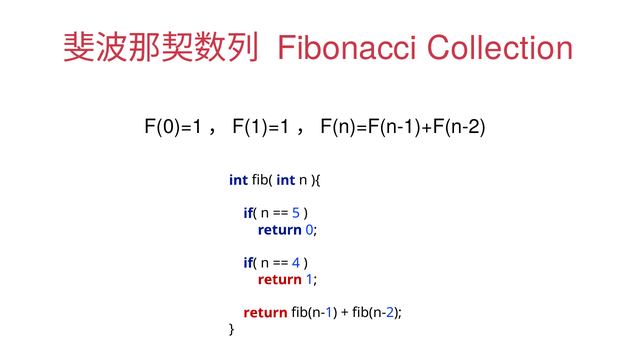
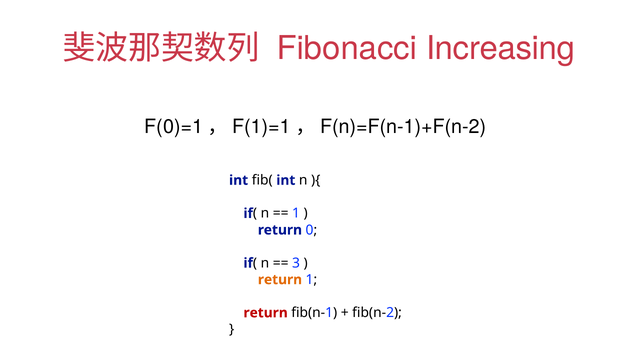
Collection: Collection -> Increasing
5 at (296, 213): 5 -> 1
4: 4 -> 3
return at (280, 280) colour: red -> orange
